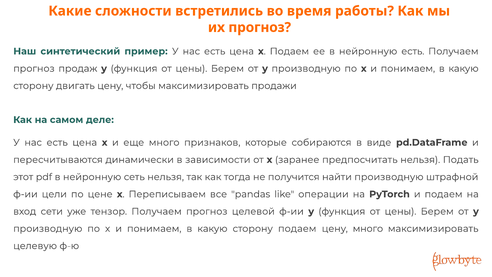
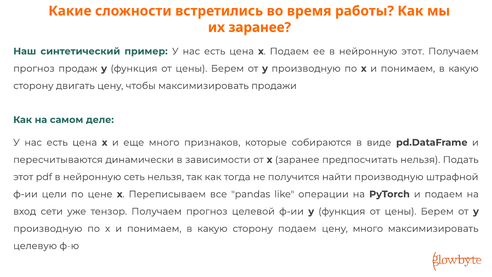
их прогноз: прогноз -> заранее
нейронную есть: есть -> этот
